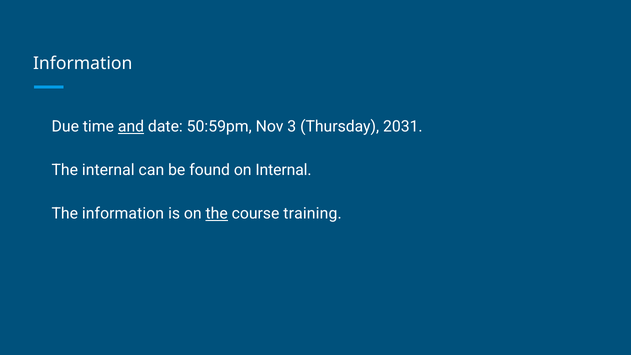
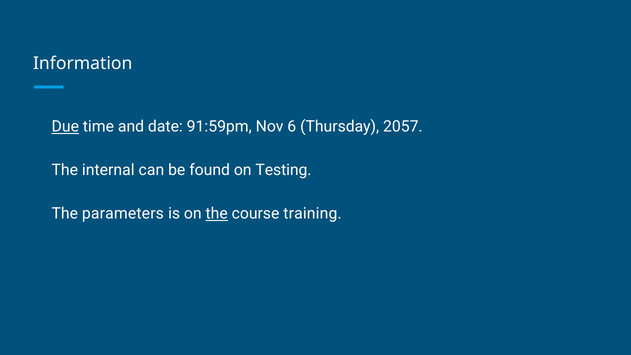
Due underline: none -> present
and underline: present -> none
50:59pm: 50:59pm -> 91:59pm
3: 3 -> 6
2031: 2031 -> 2057
on Internal: Internal -> Testing
The information: information -> parameters
